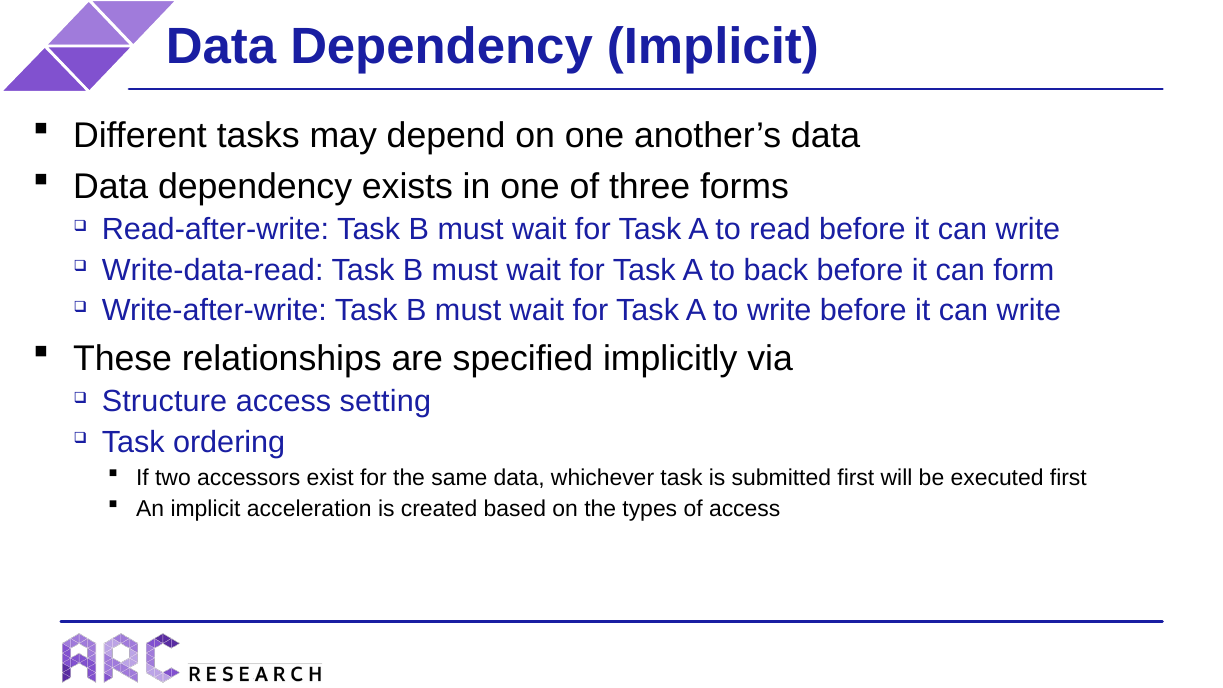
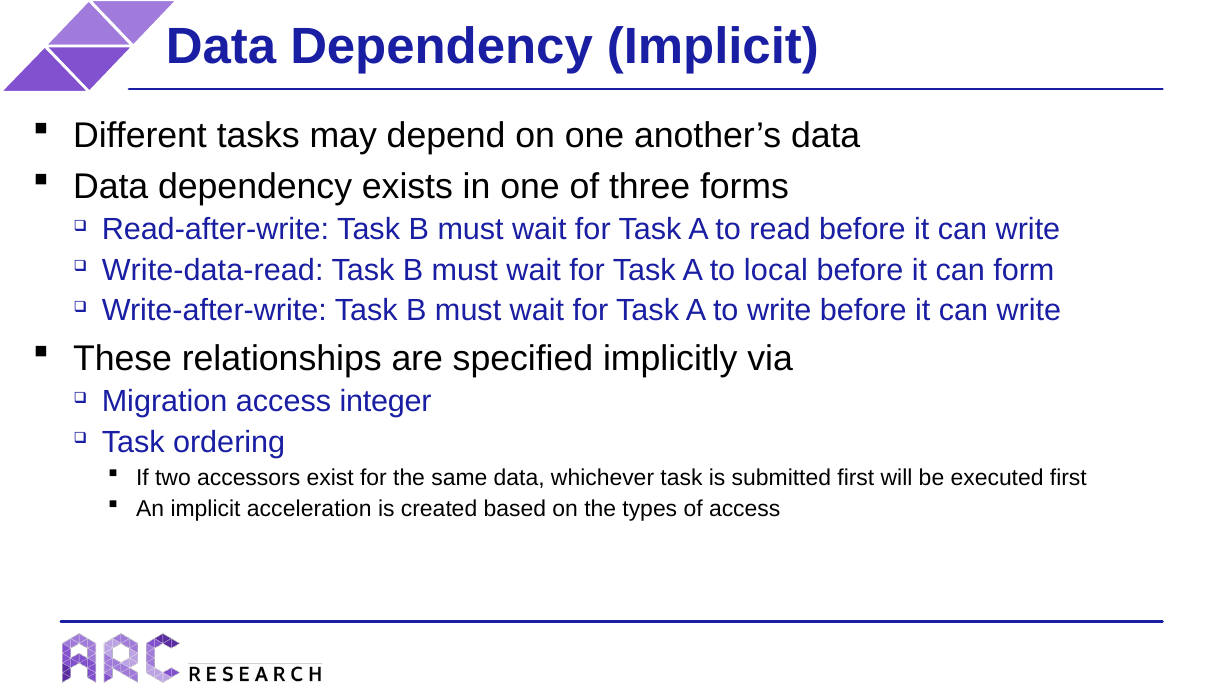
back: back -> local
Structure: Structure -> Migration
setting: setting -> integer
